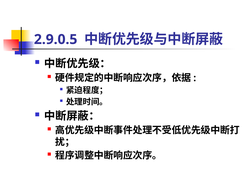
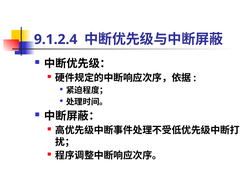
2.9.0.5: 2.9.0.5 -> 9.1.2.4
